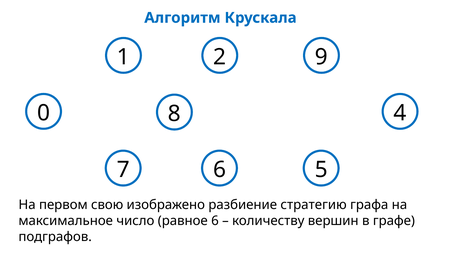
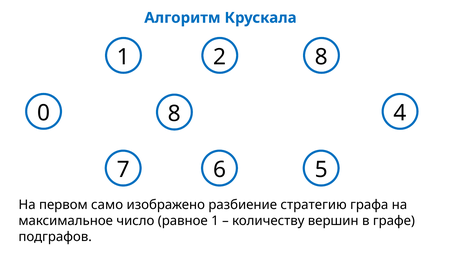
2 9: 9 -> 8
свою: свою -> само
равное 6: 6 -> 1
